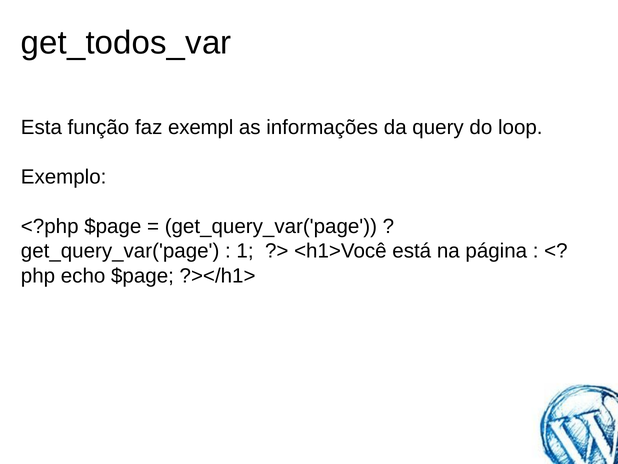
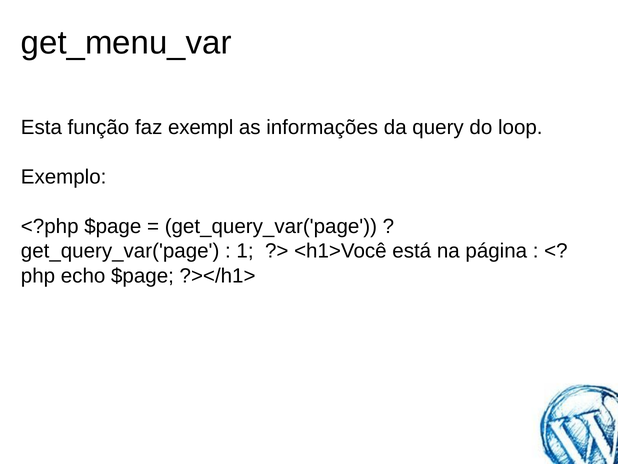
get_todos_var: get_todos_var -> get_menu_var
